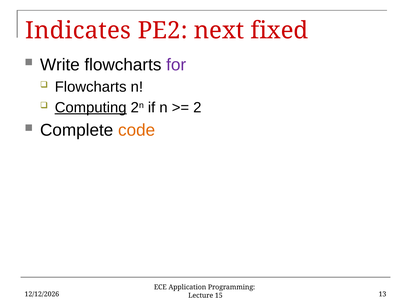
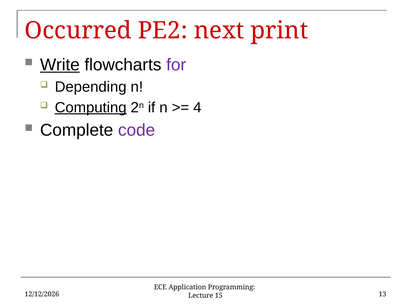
Indicates: Indicates -> Occurred
fixed: fixed -> print
Write underline: none -> present
Flowcharts at (91, 87): Flowcharts -> Depending
2: 2 -> 4
code colour: orange -> purple
